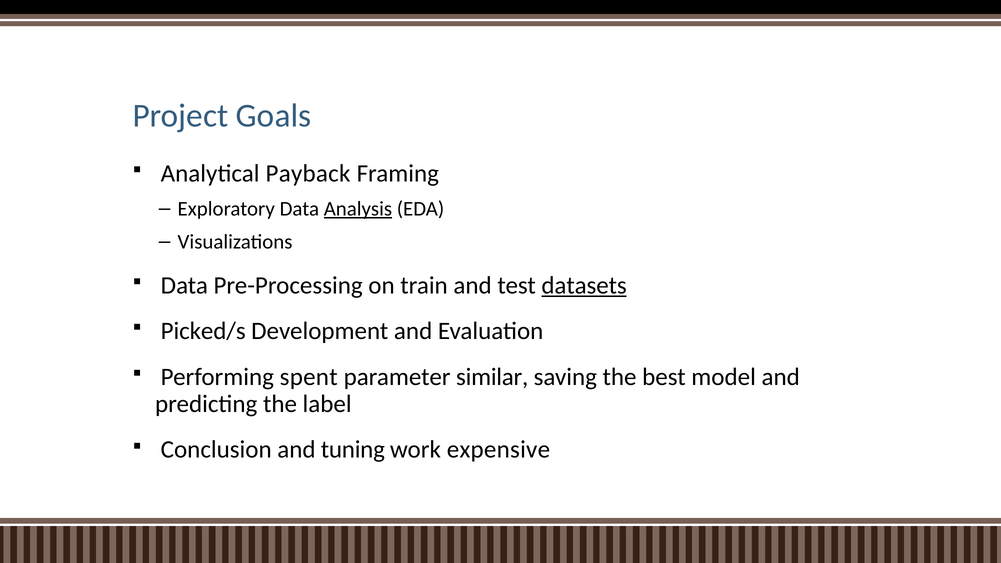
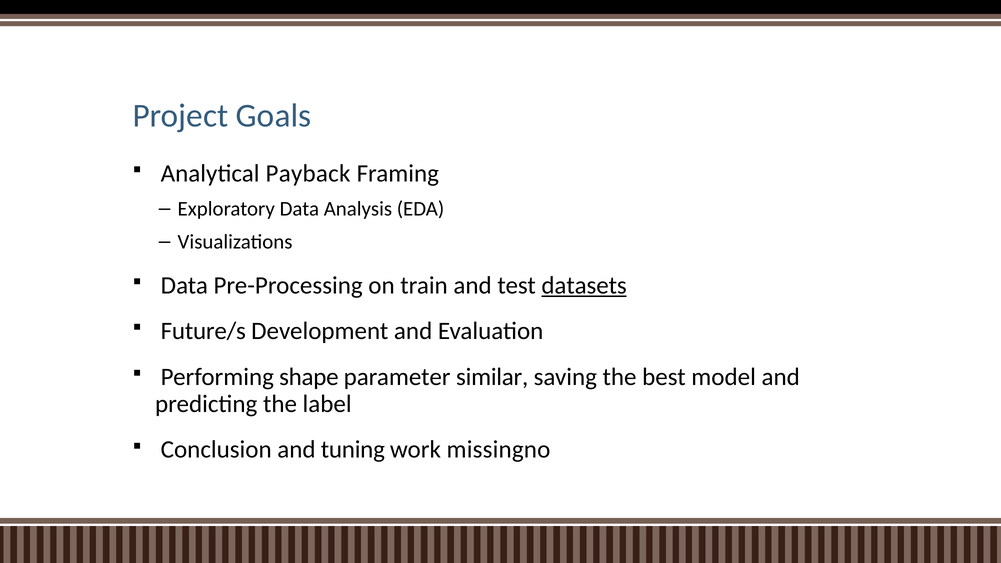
Analysis underline: present -> none
Picked/s: Picked/s -> Future/s
spent: spent -> shape
expensive: expensive -> missingno
